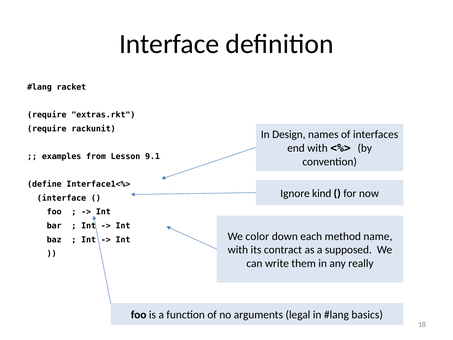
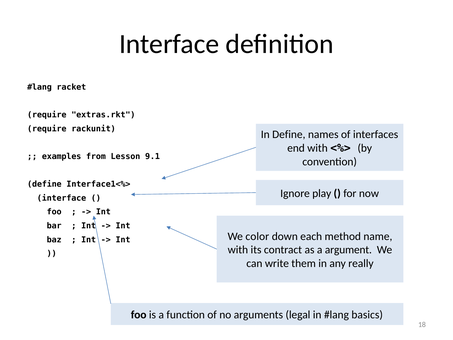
In Design: Design -> Define
kind: kind -> play
supposed: supposed -> argument
